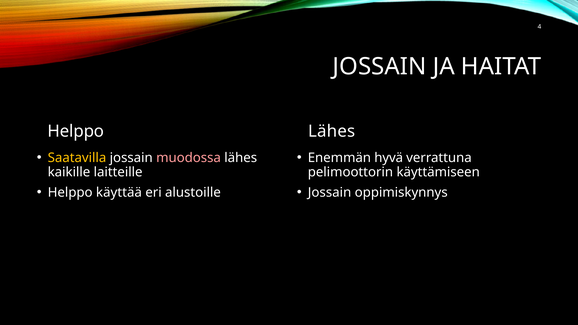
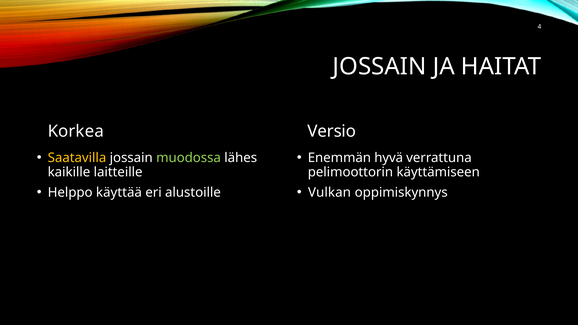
Helppo at (76, 131): Helppo -> Korkea
Lähes at (332, 131): Lähes -> Versio
muodossa colour: pink -> light green
Jossain at (330, 192): Jossain -> Vulkan
